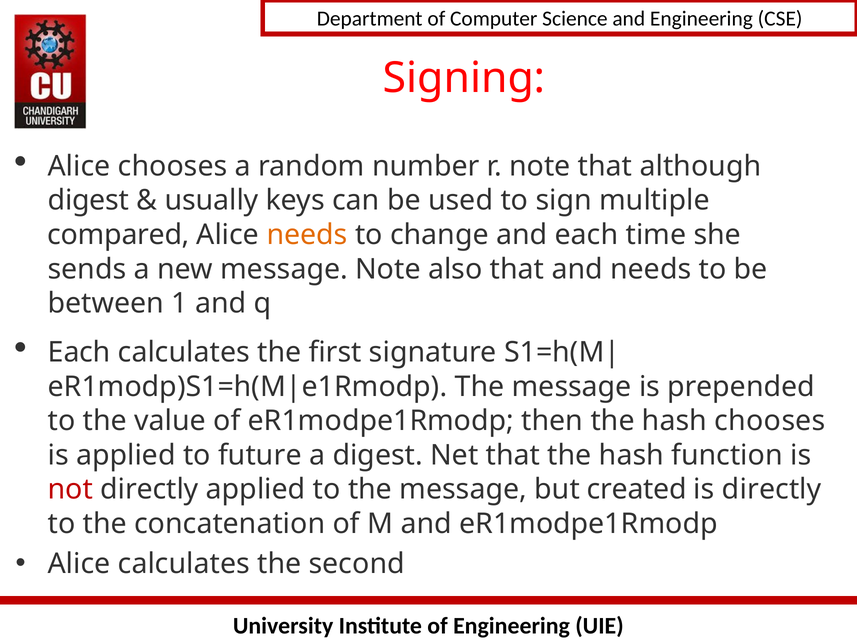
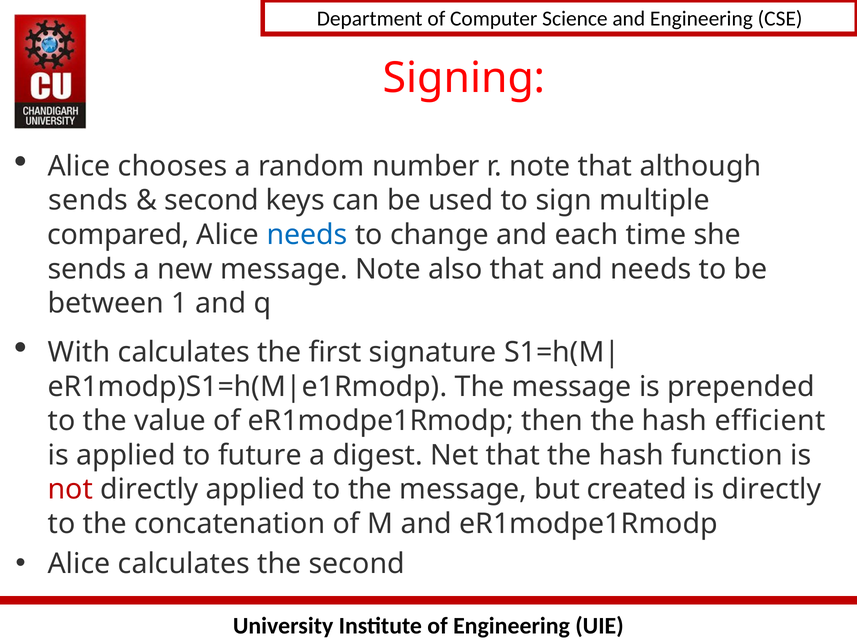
digest at (88, 200): digest -> sends
usually at (212, 200): usually -> second
needs at (307, 235) colour: orange -> blue
Each at (79, 352): Each -> With
hash chooses: chooses -> efficient
